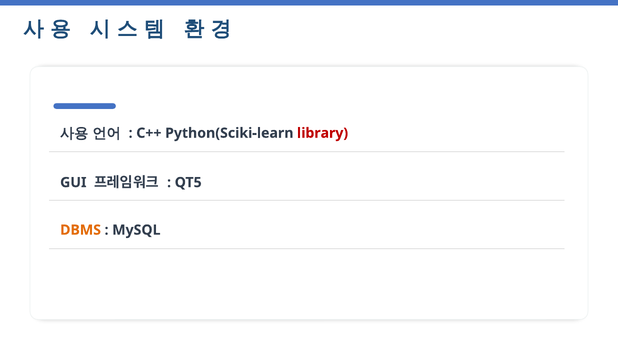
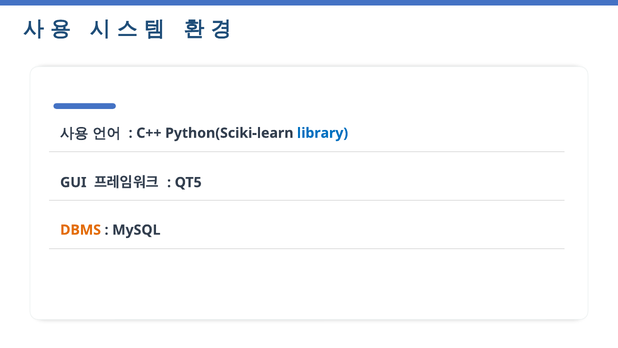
library colour: red -> blue
